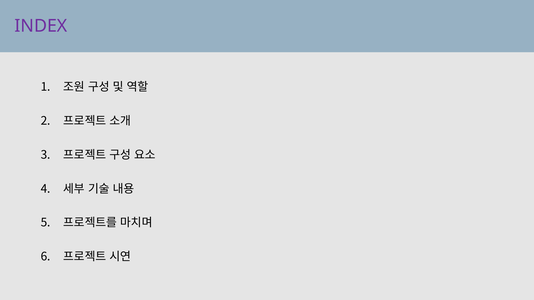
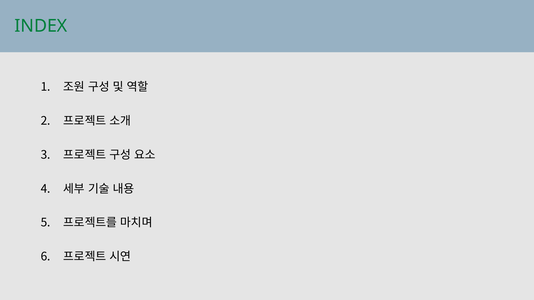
INDEX colour: purple -> green
